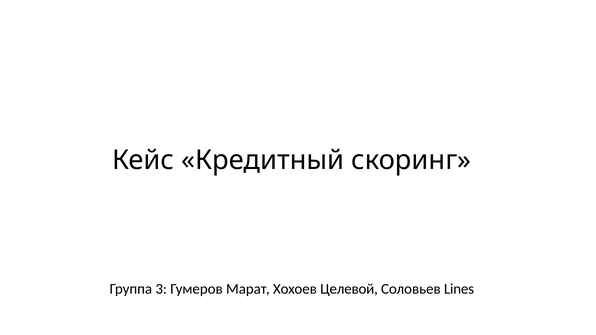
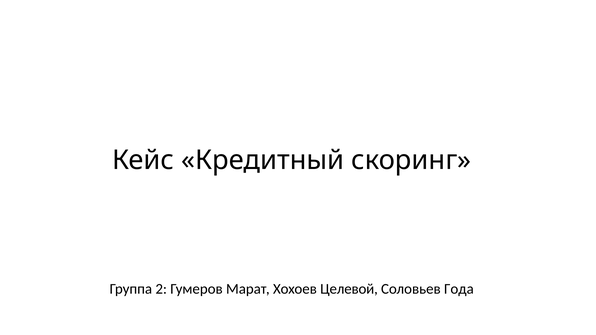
3: 3 -> 2
Lines: Lines -> Года
